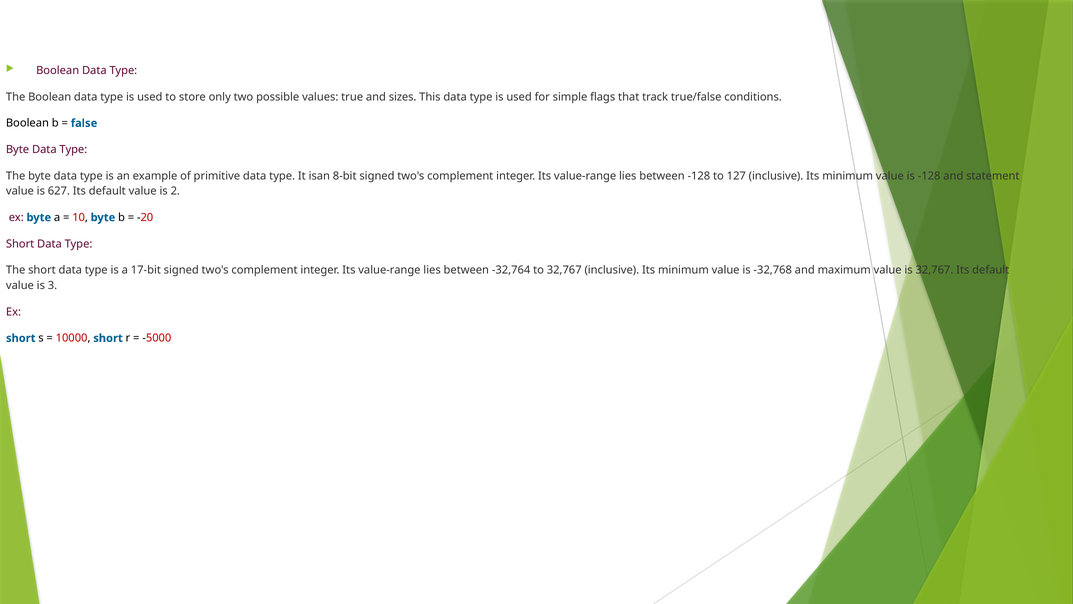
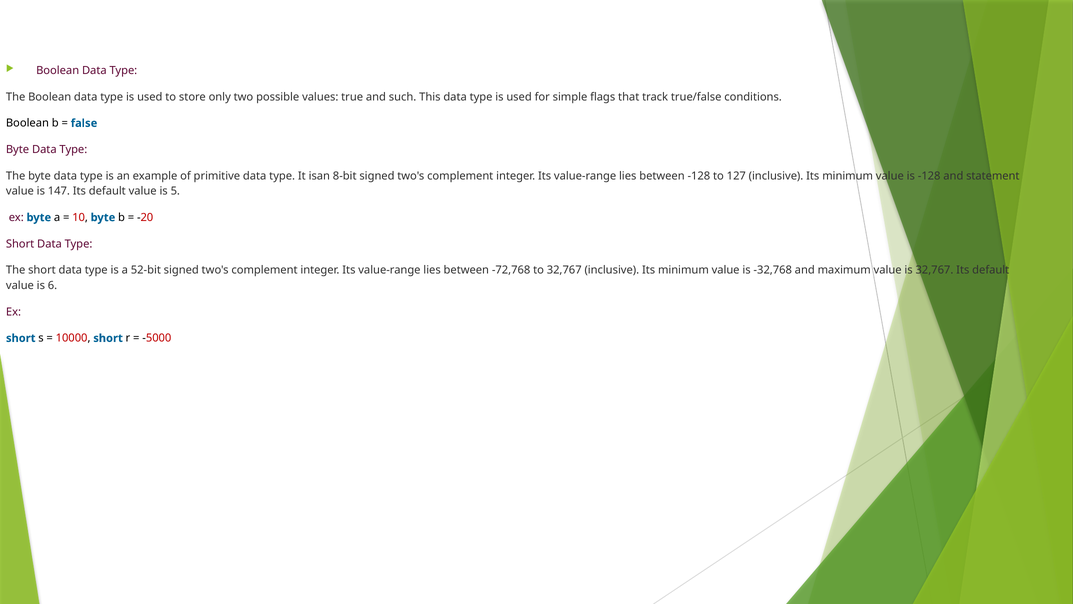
sizes: sizes -> such
627: 627 -> 147
2: 2 -> 5
17-bit: 17-bit -> 52-bit
-32,764: -32,764 -> -72,768
3: 3 -> 6
